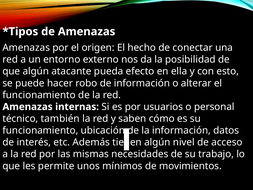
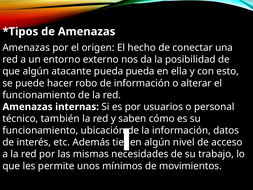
pueda efecto: efecto -> pueda
